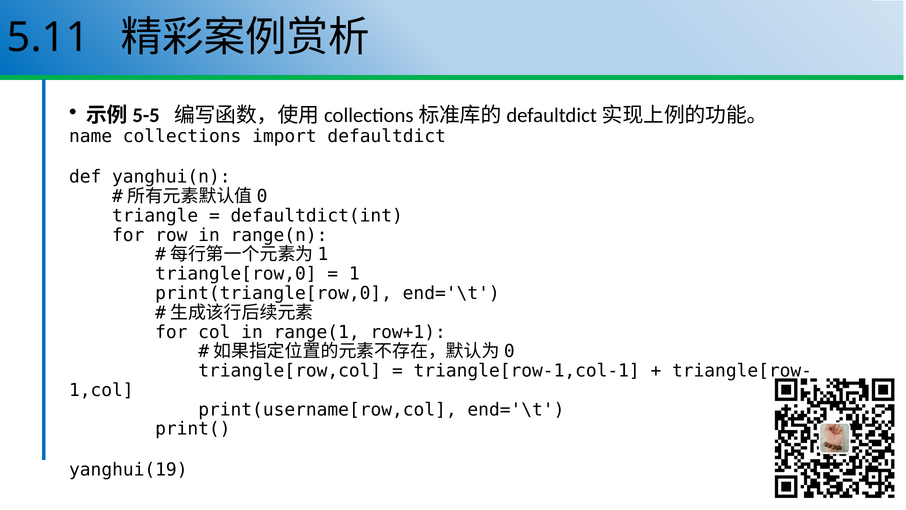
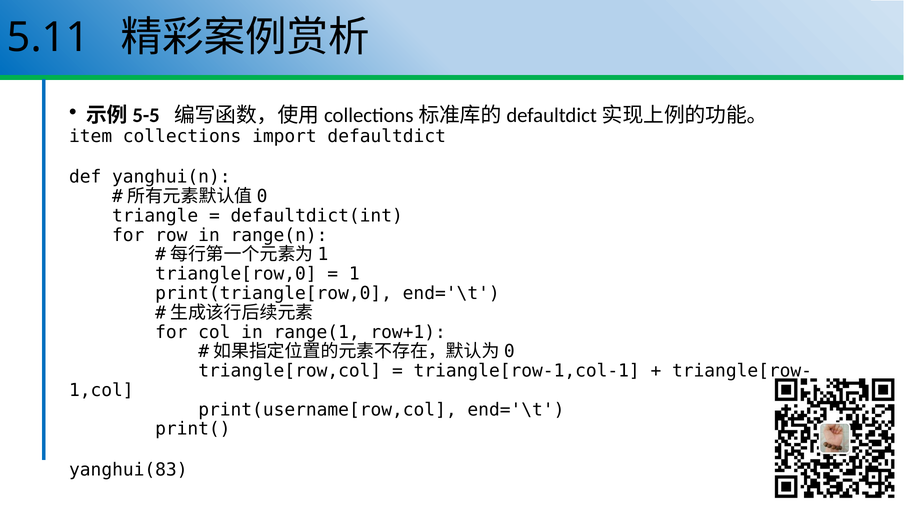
name: name -> item
yanghui(19: yanghui(19 -> yanghui(83
